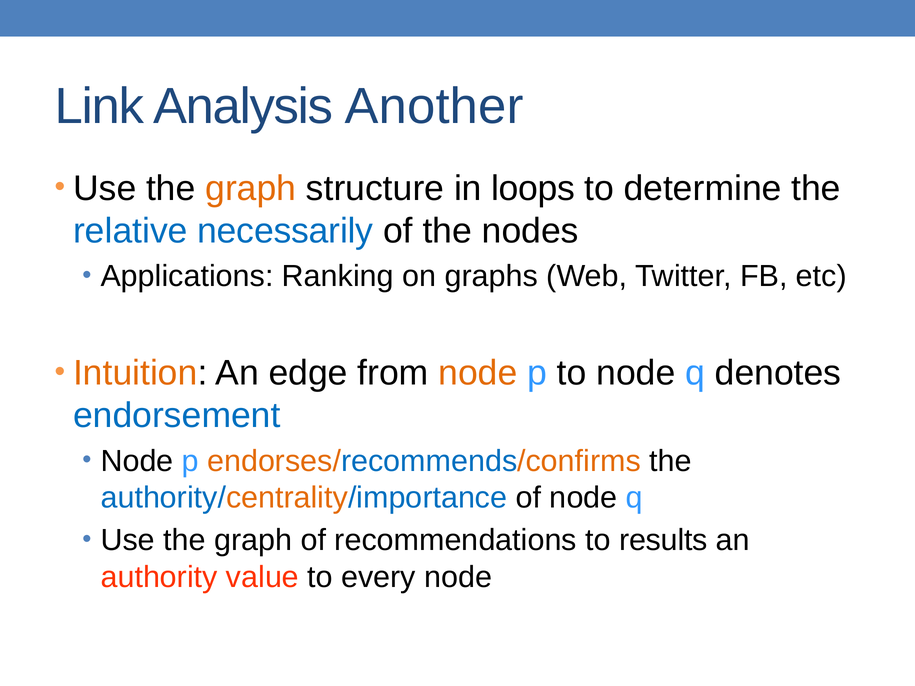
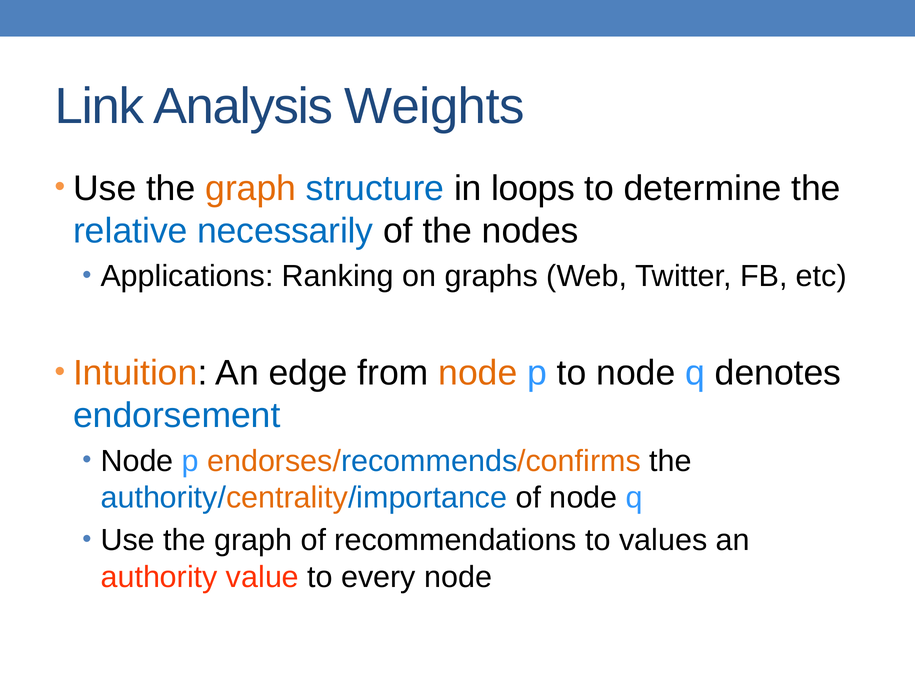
Another: Another -> Weights
structure colour: black -> blue
results: results -> values
